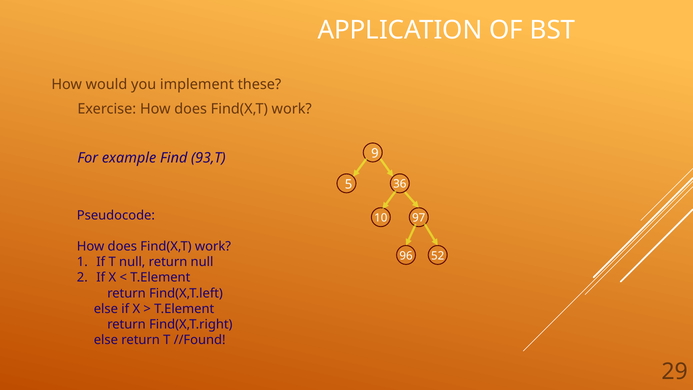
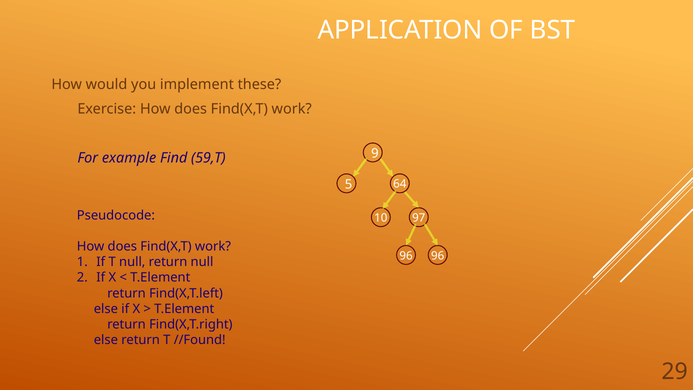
93,T: 93,T -> 59,T
36: 36 -> 64
96 52: 52 -> 96
